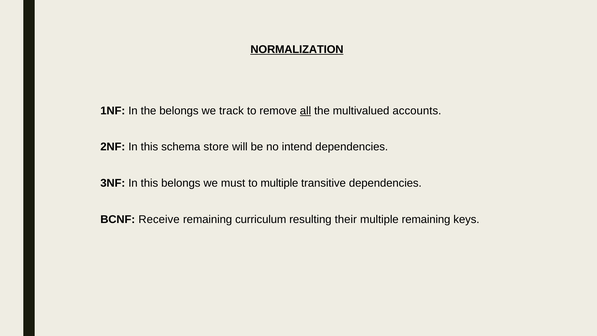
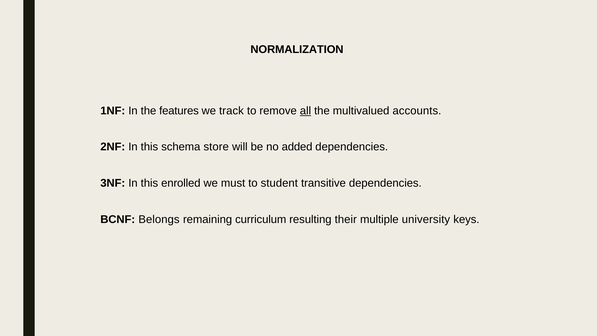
NORMALIZATION underline: present -> none
the belongs: belongs -> features
intend: intend -> added
this belongs: belongs -> enrolled
to multiple: multiple -> student
Receive: Receive -> Belongs
multiple remaining: remaining -> university
